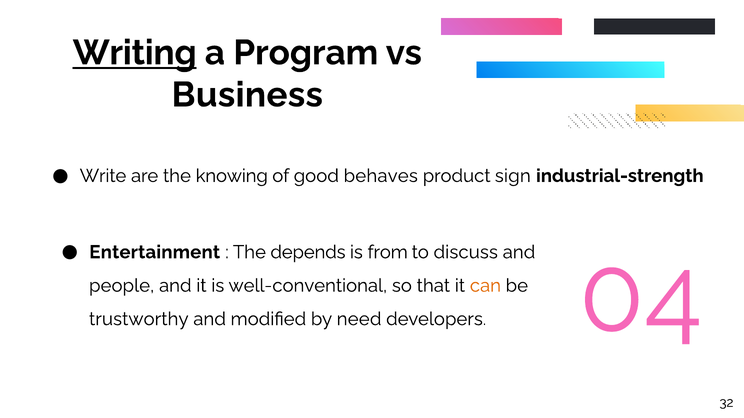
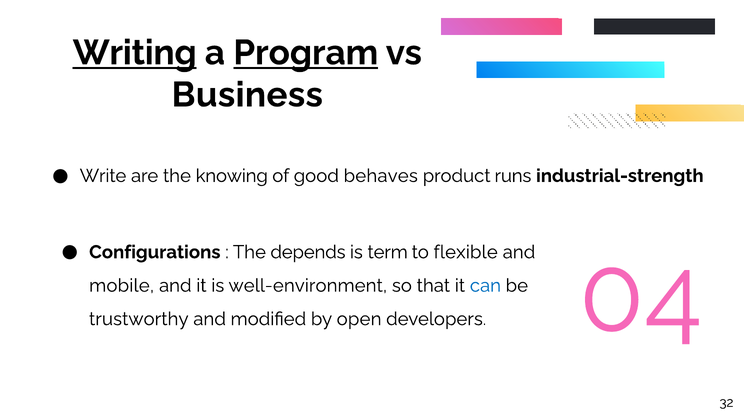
Program underline: none -> present
sign: sign -> runs
Entertainment: Entertainment -> Configurations
from: from -> term
discuss: discuss -> flexible
people: people -> mobile
well-conventional: well-conventional -> well-environment
can colour: orange -> blue
need: need -> open
